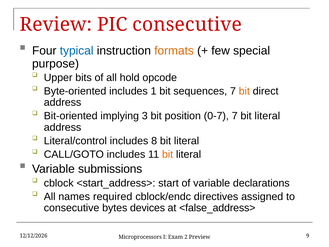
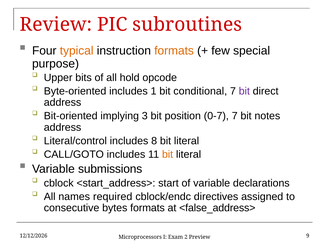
PIC consecutive: consecutive -> subroutines
typical colour: blue -> orange
sequences: sequences -> conditional
bit at (244, 91) colour: orange -> purple
7 bit literal: literal -> notes
bytes devices: devices -> formats
